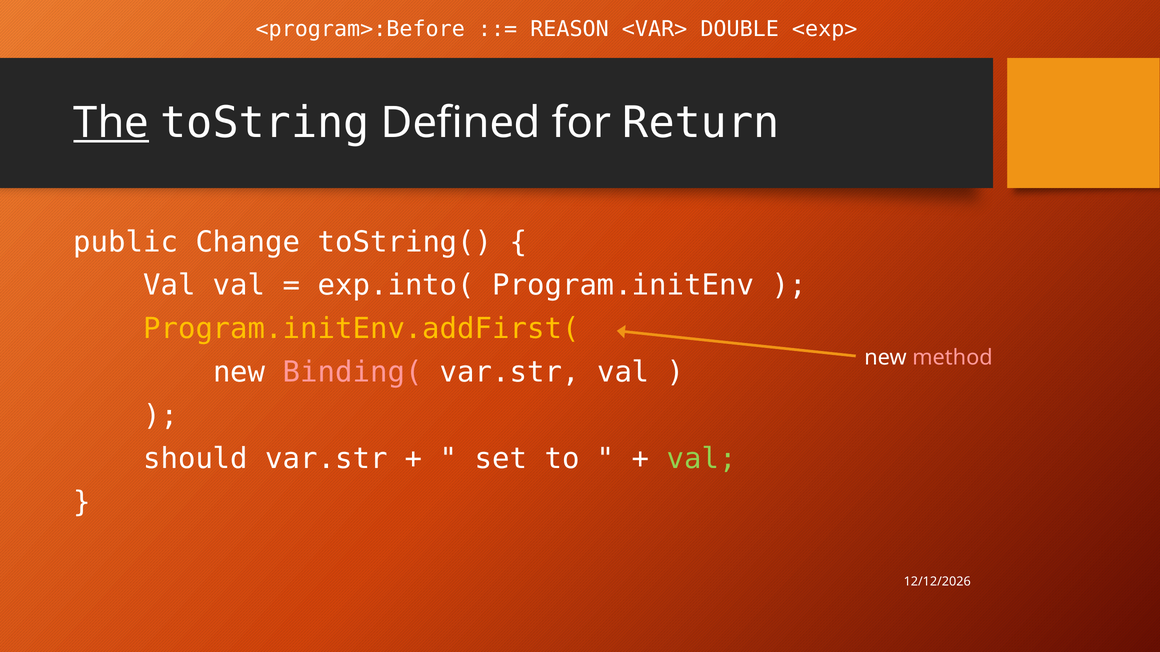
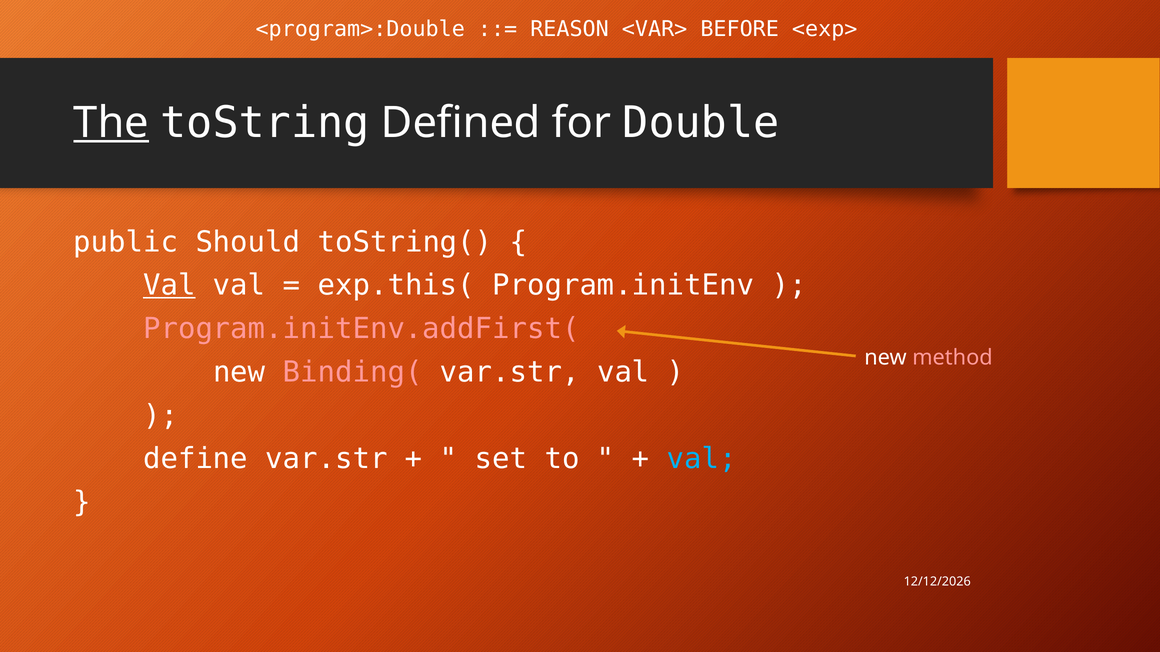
<program>:Before: <program>:Before -> <program>:Double
DOUBLE: DOUBLE -> BEFORE
Return: Return -> Double
Change: Change -> Should
Val at (169, 286) underline: none -> present
exp.into(: exp.into( -> exp.this(
Program.initEnv.addFirst( colour: yellow -> pink
should: should -> define
val at (702, 459) colour: light green -> light blue
